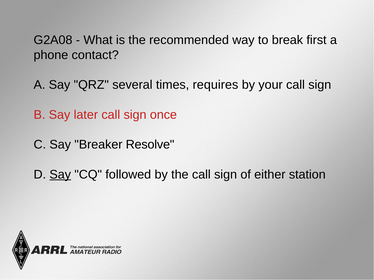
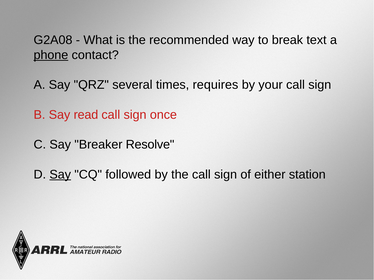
first: first -> text
phone underline: none -> present
later: later -> read
